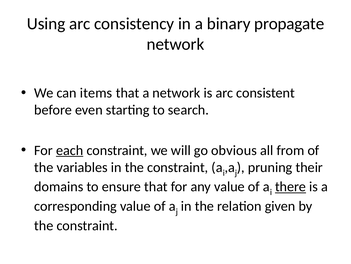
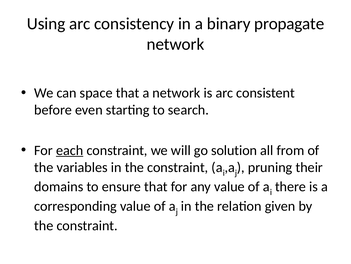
items: items -> space
obvious: obvious -> solution
there underline: present -> none
